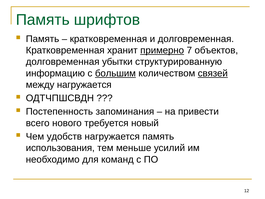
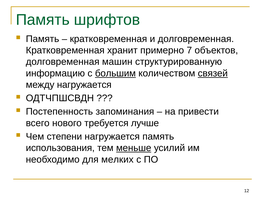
примерно underline: present -> none
убытки: убытки -> машин
новый: новый -> лучше
удобств: удобств -> степени
меньше underline: none -> present
команд: команд -> мелких
